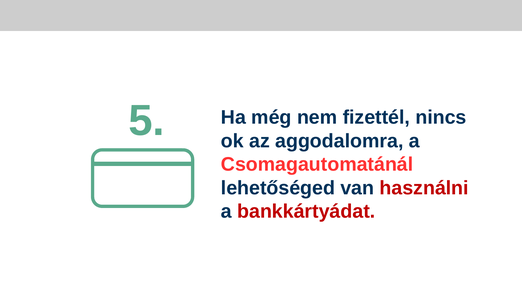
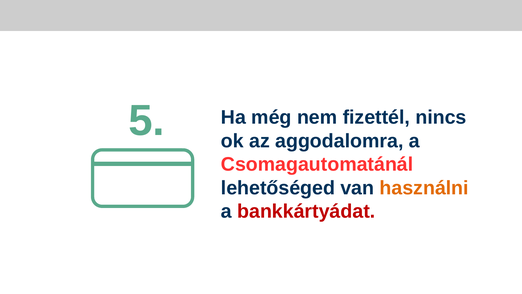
használni colour: red -> orange
